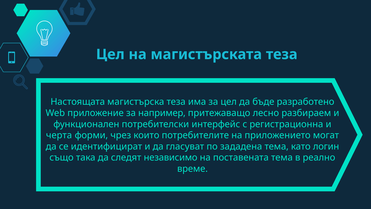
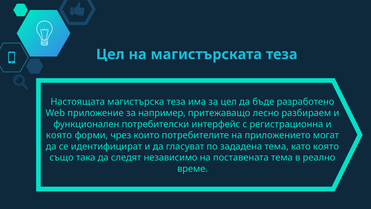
черта at (59, 135): черта -> която
като логин: логин -> която
